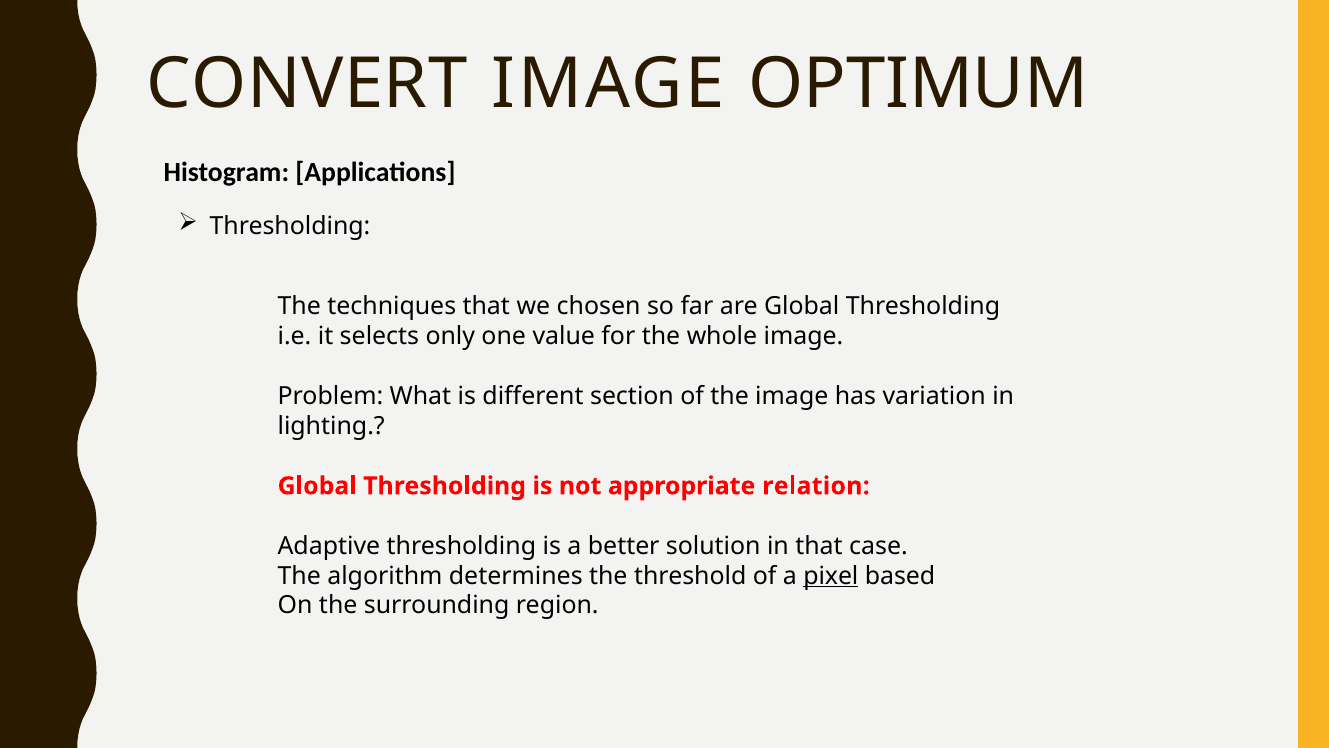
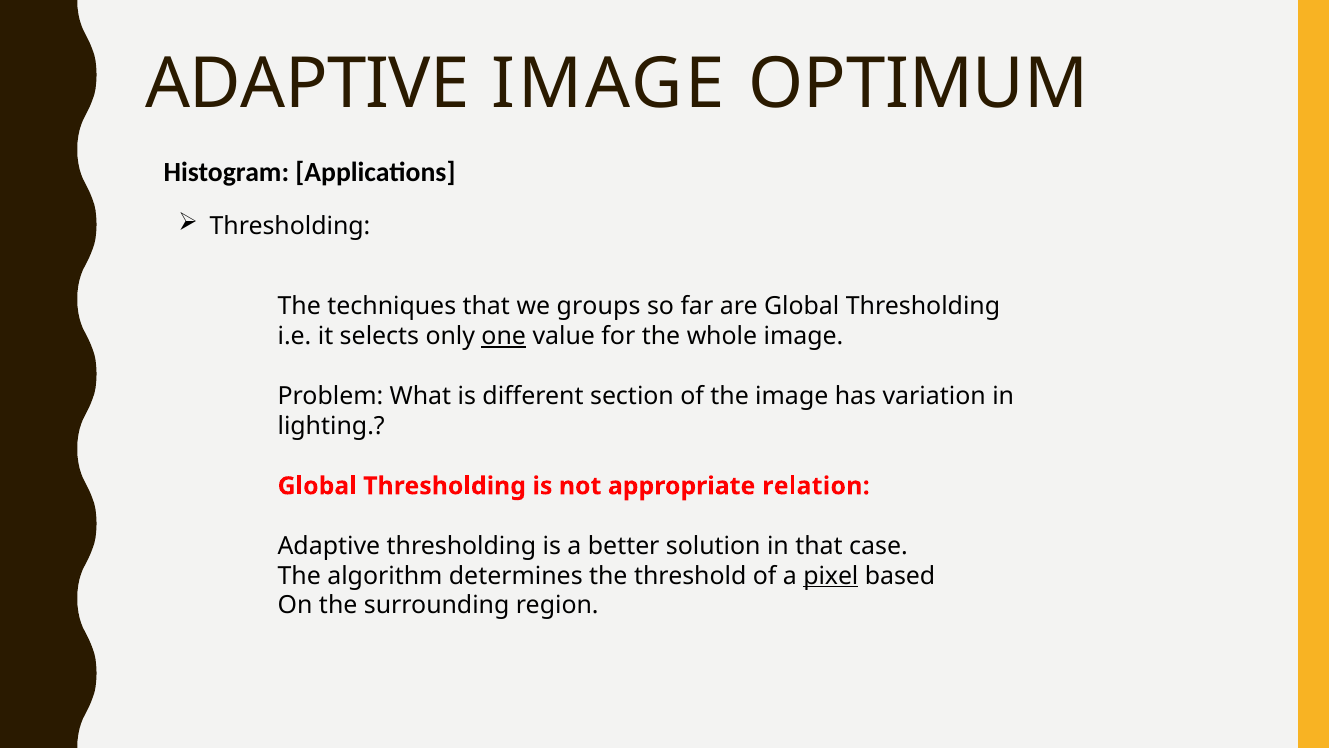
CONVERT at (307, 84): CONVERT -> ADAPTIVE
chosen: chosen -> groups
one underline: none -> present
